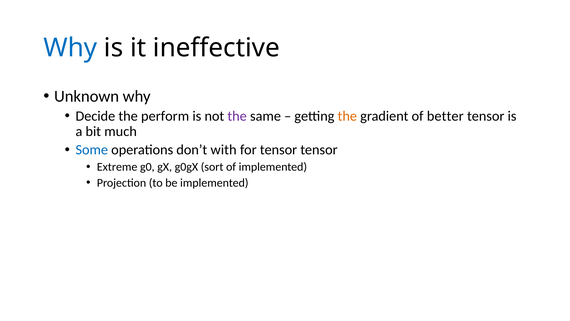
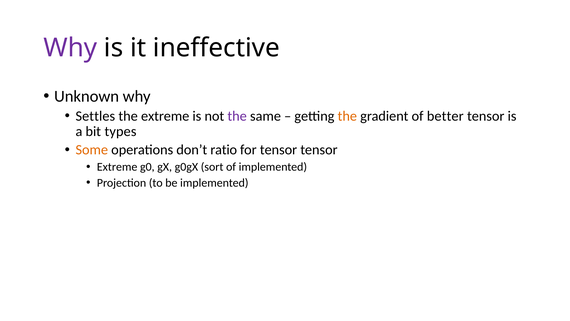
Why at (70, 48) colour: blue -> purple
Decide: Decide -> Settles
the perform: perform -> extreme
much: much -> types
Some colour: blue -> orange
with: with -> ratio
